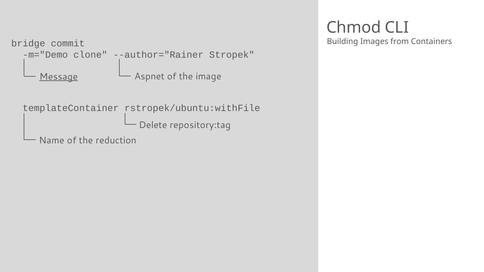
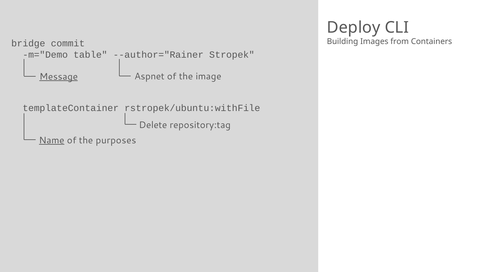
Chmod: Chmod -> Deploy
clone: clone -> table
Name underline: none -> present
reduction: reduction -> purposes
